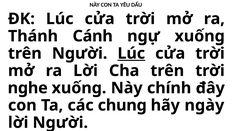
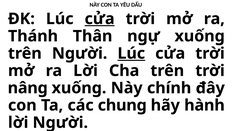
cửa at (100, 19) underline: none -> present
Cánh: Cánh -> Thân
nghe: nghe -> nâng
ngày: ngày -> hành
